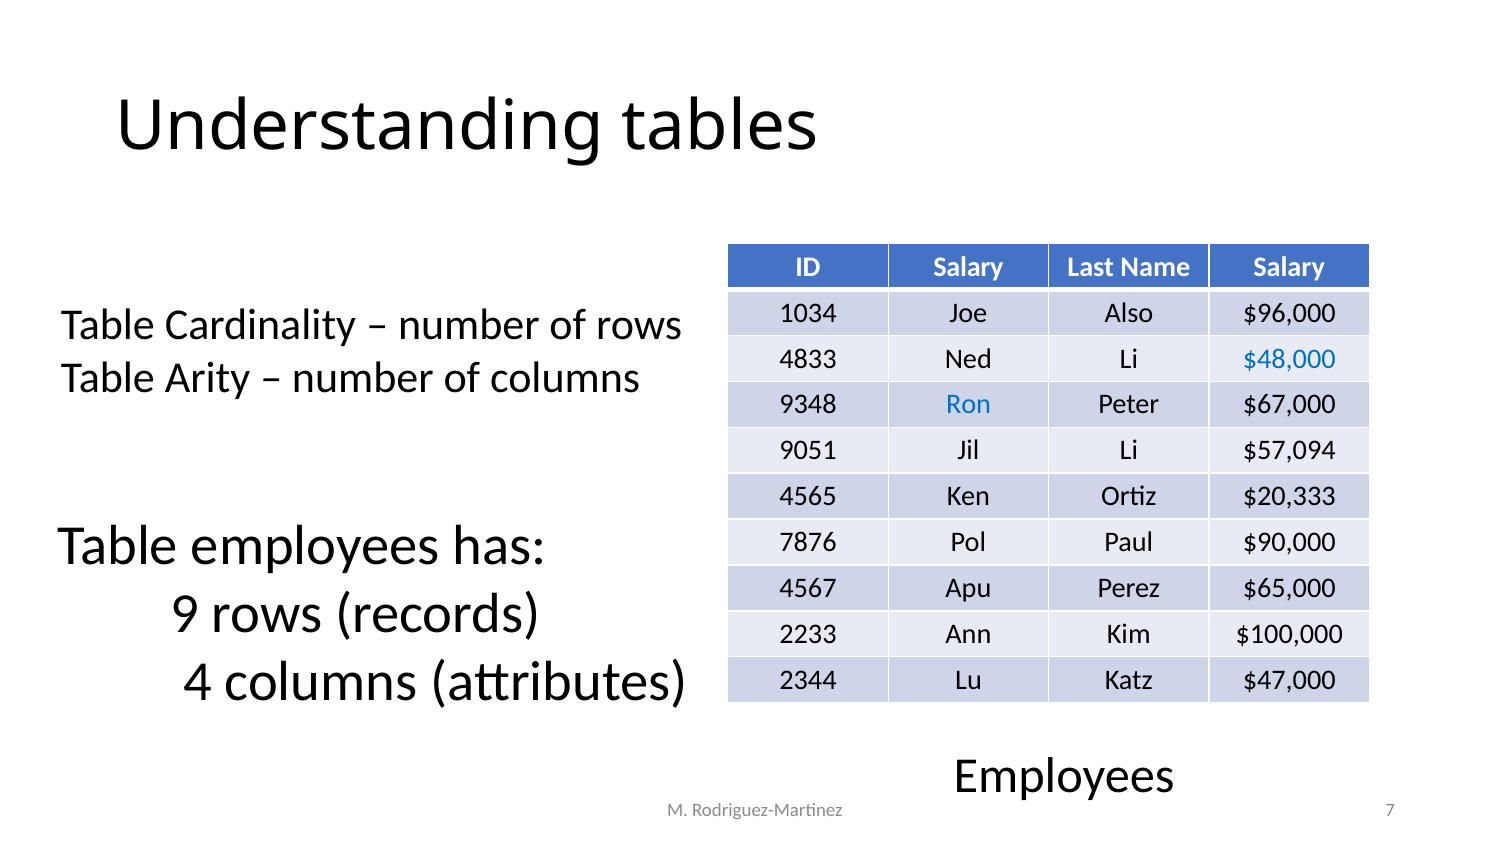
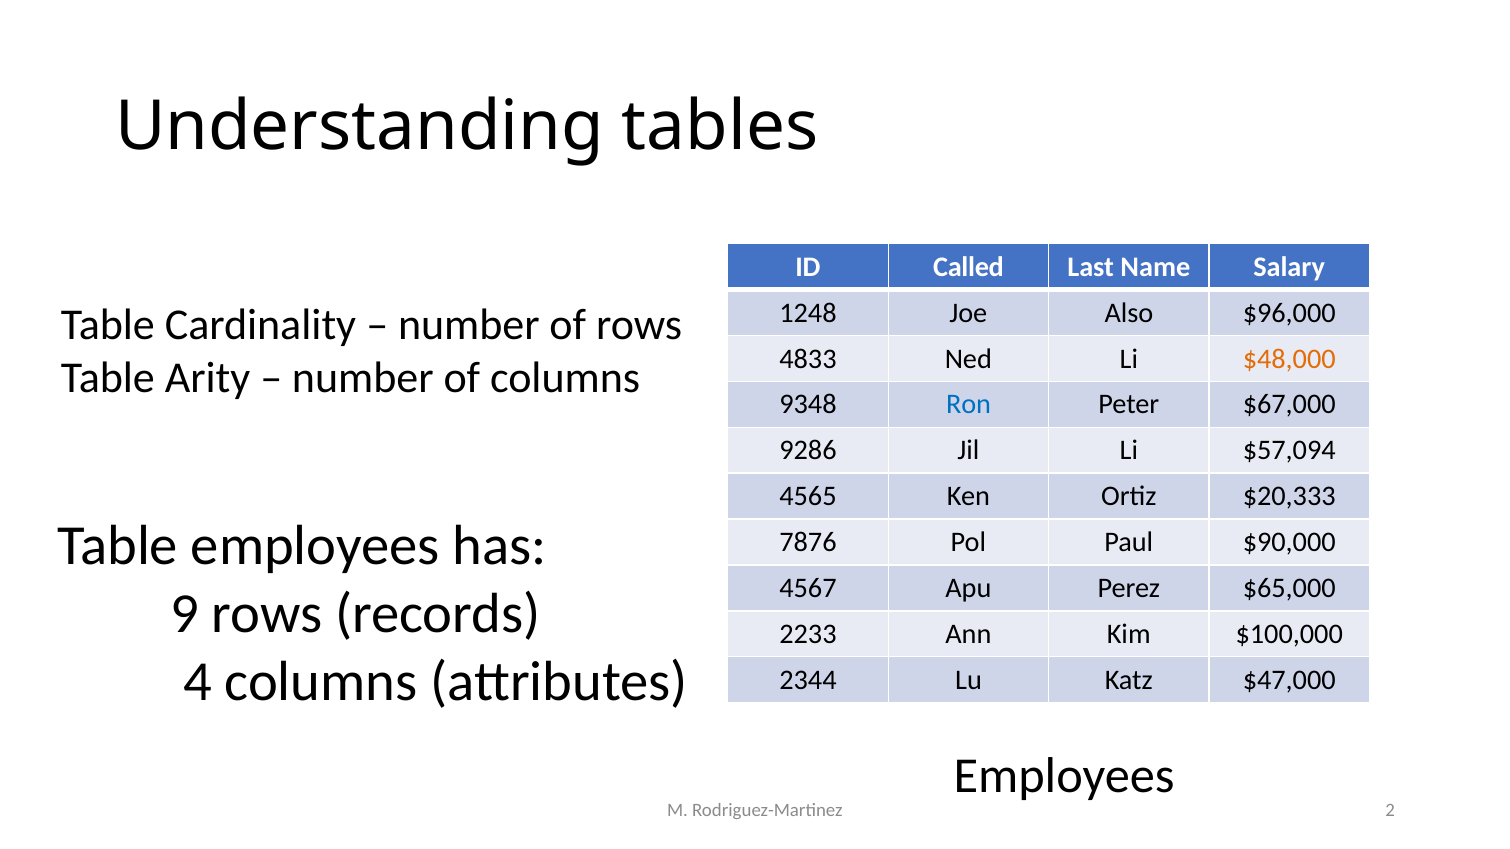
ID Salary: Salary -> Called
1034: 1034 -> 1248
$48,000 colour: blue -> orange
9051: 9051 -> 9286
7: 7 -> 2
